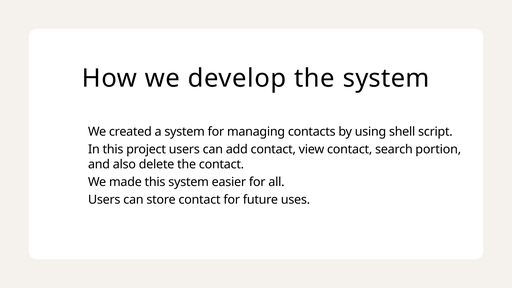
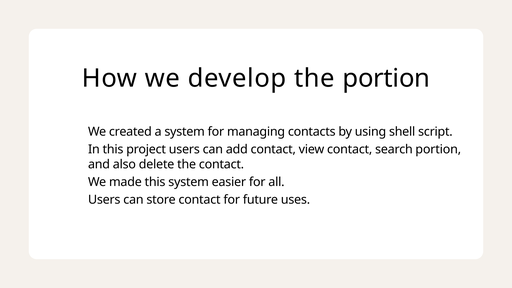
the system: system -> portion
